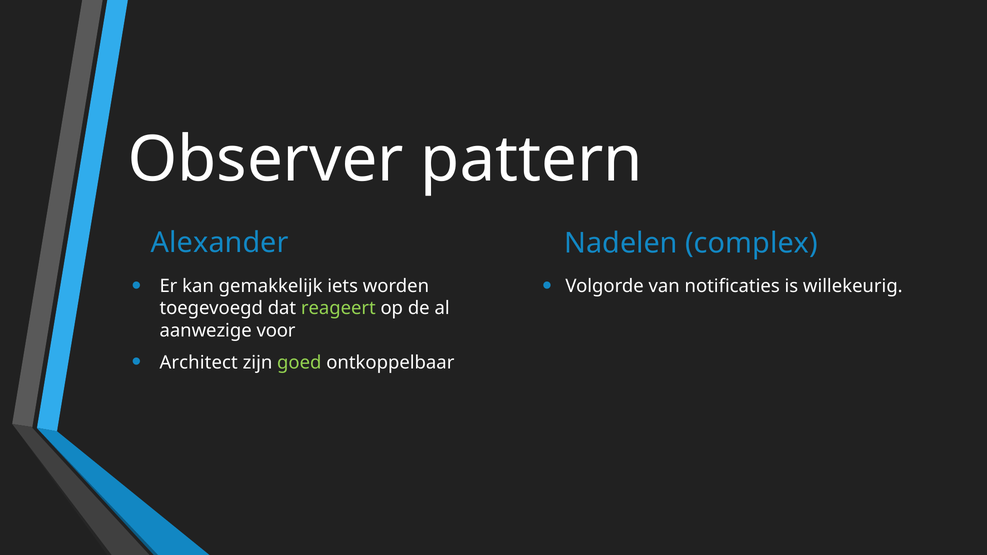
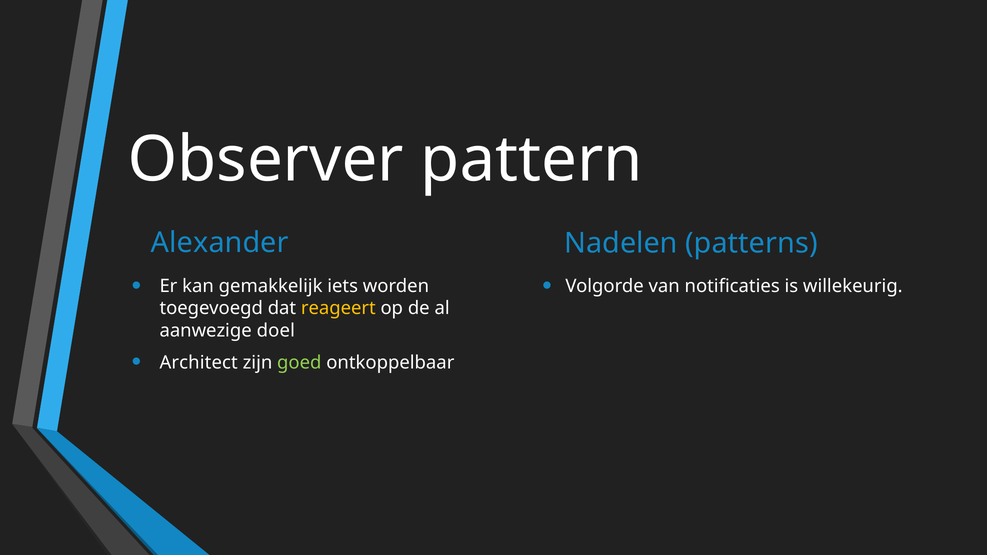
complex: complex -> patterns
reageert colour: light green -> yellow
voor: voor -> doel
